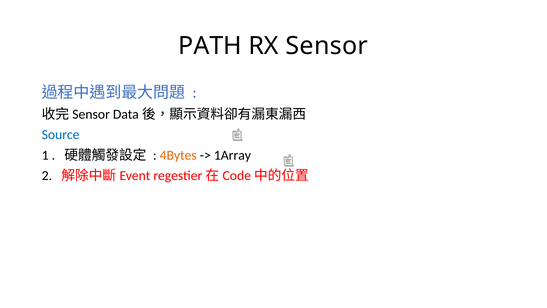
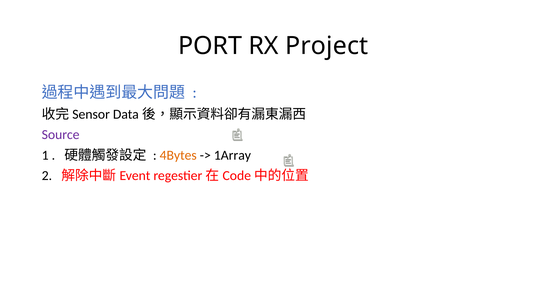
PATH: PATH -> PORT
Sensor: Sensor -> Project
Source colour: blue -> purple
